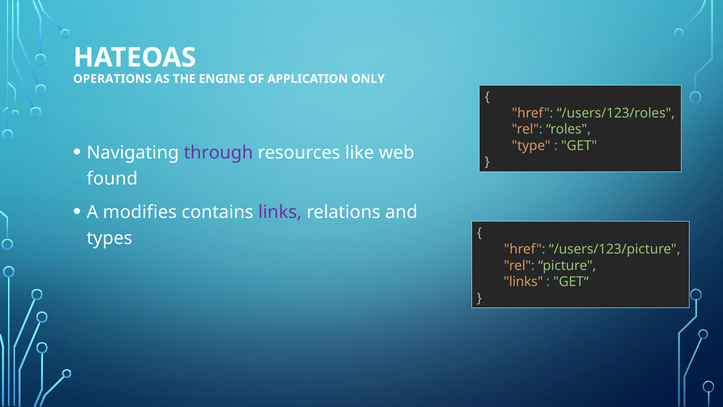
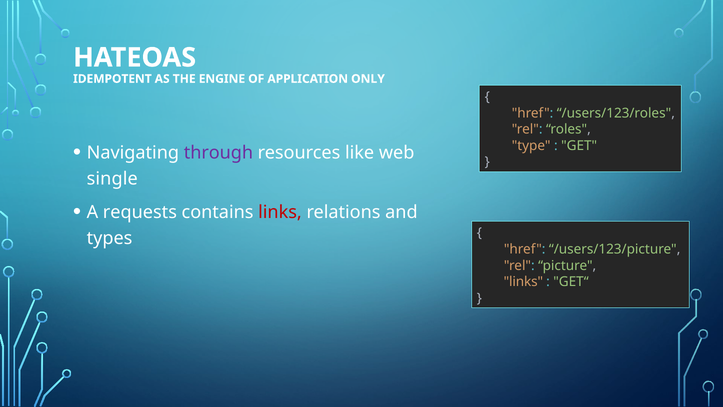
OPERATIONS: OPERATIONS -> IDEMPOTENT
found: found -> single
modifies: modifies -> requests
links at (280, 212) colour: purple -> red
